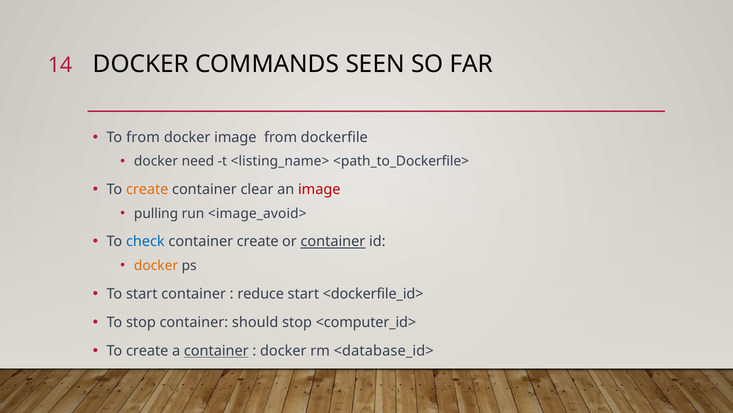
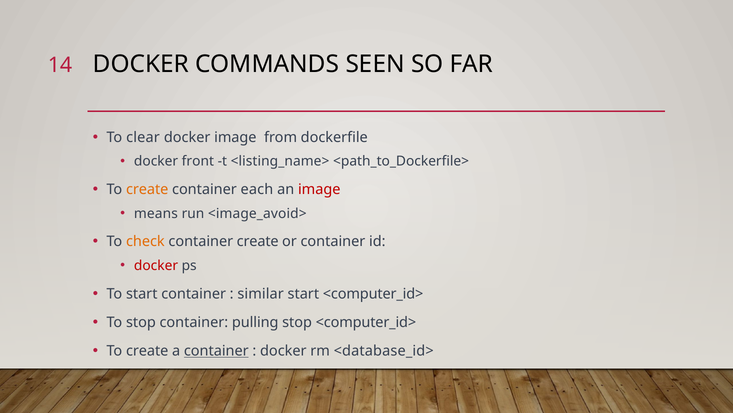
To from: from -> clear
need: need -> front
clear: clear -> each
pulling: pulling -> means
check colour: blue -> orange
container at (333, 241) underline: present -> none
docker at (156, 265) colour: orange -> red
reduce: reduce -> similar
start <dockerfile_id>: <dockerfile_id> -> <computer_id>
should: should -> pulling
